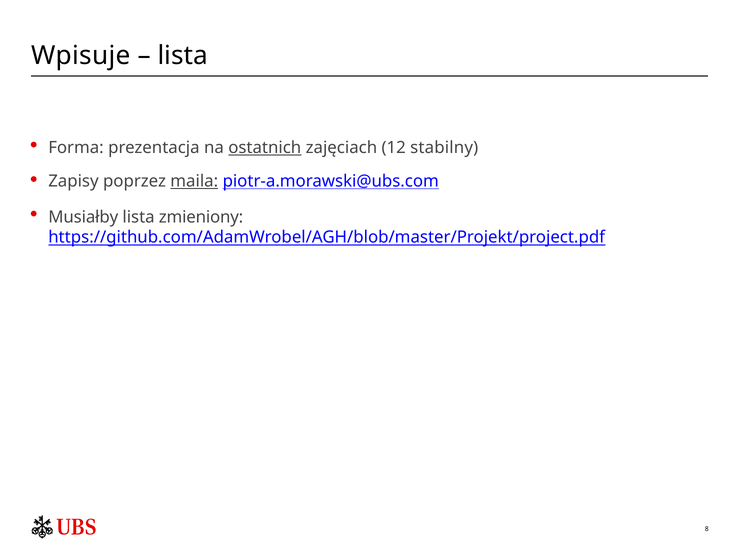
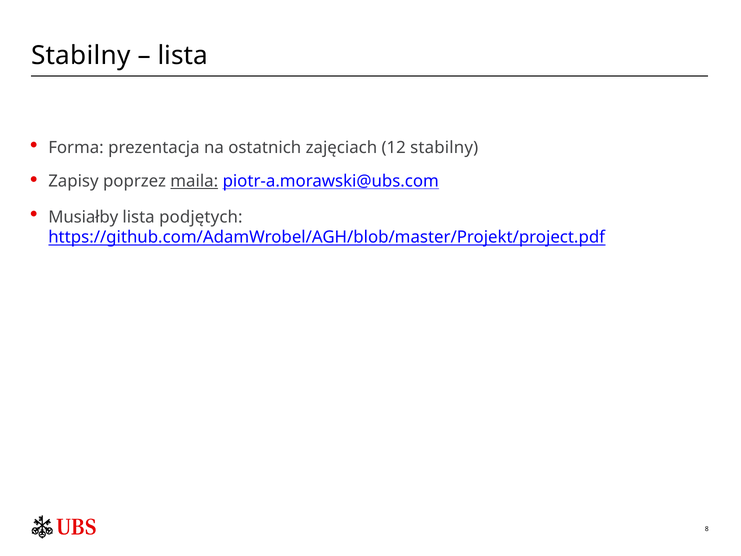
Wpisuje at (81, 55): Wpisuje -> Stabilny
ostatnich underline: present -> none
zmieniony: zmieniony -> podjętych
